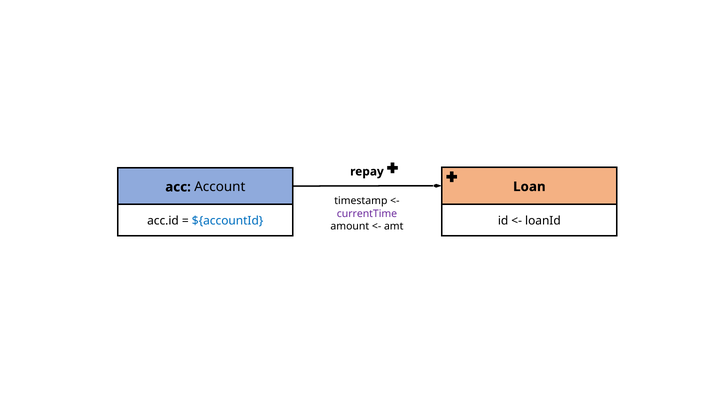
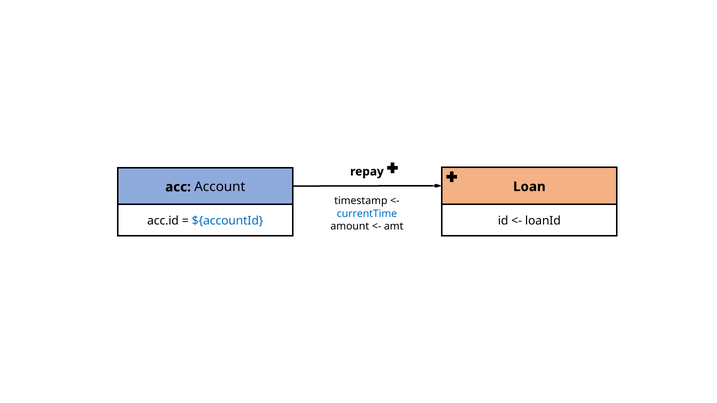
currentTime colour: purple -> blue
